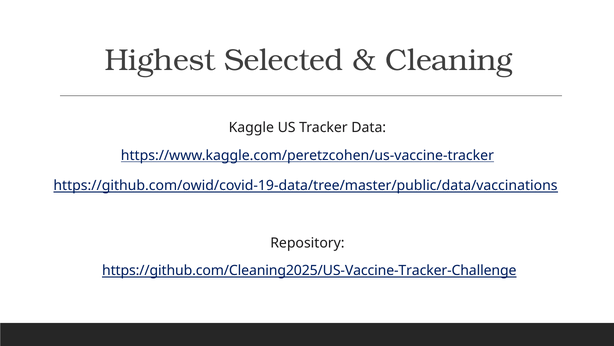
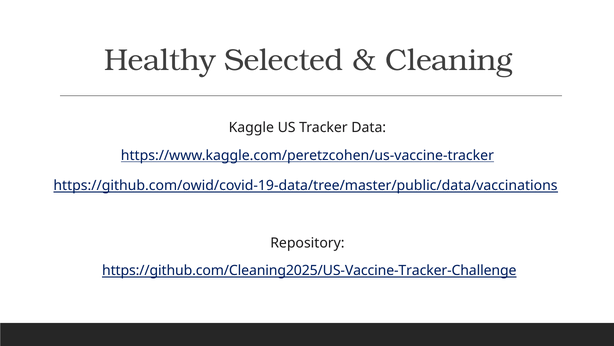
Highest: Highest -> Healthy
